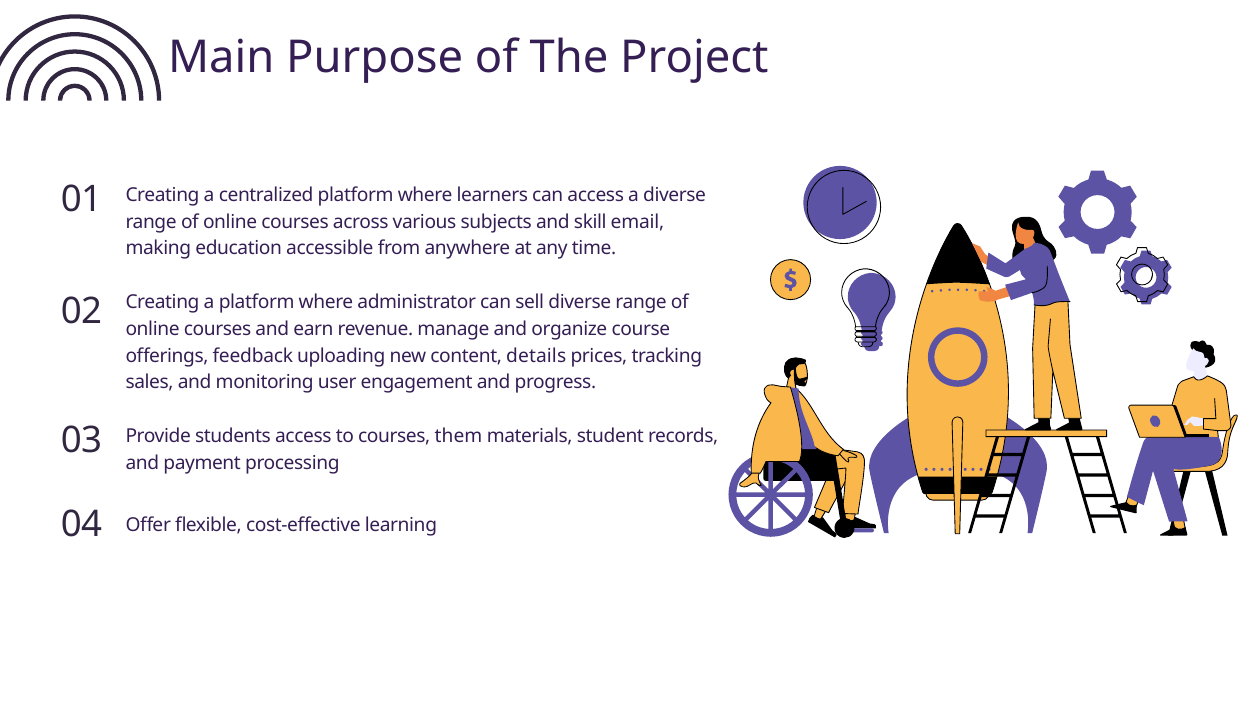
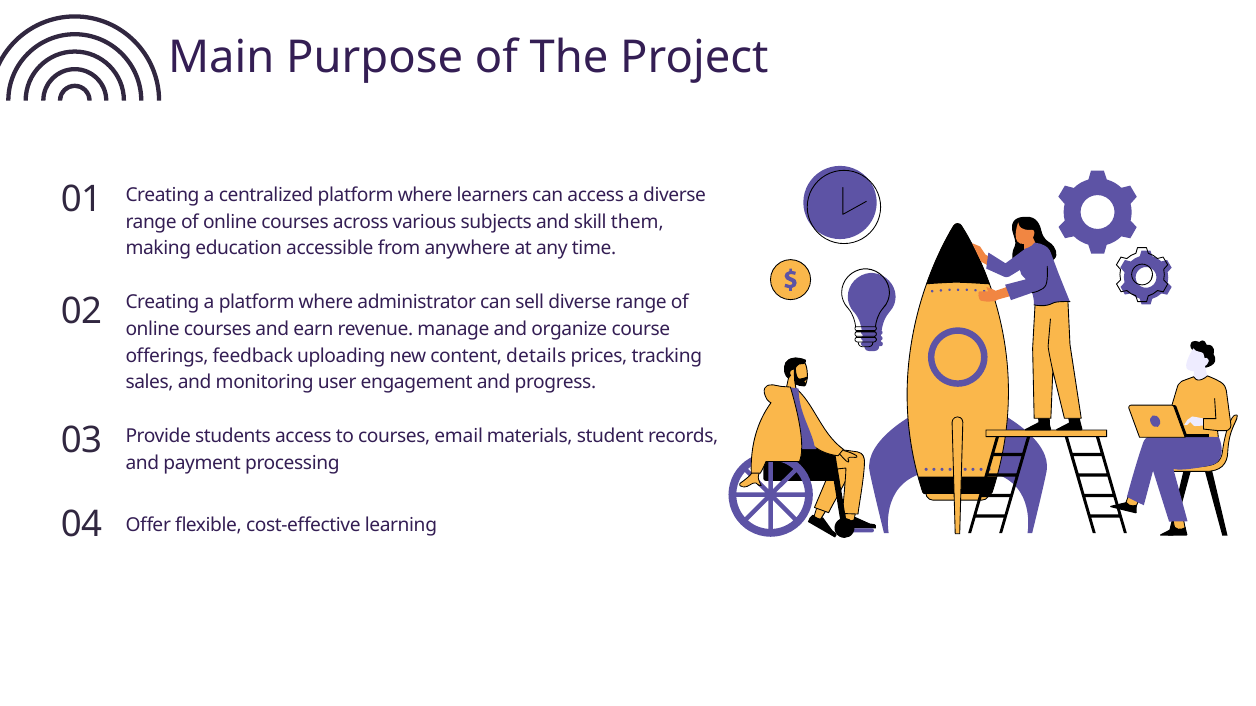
email: email -> them
them: them -> email
